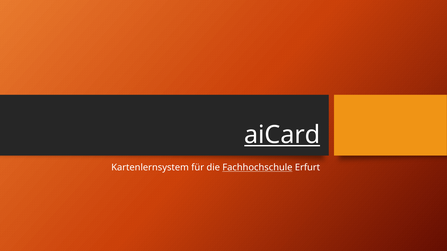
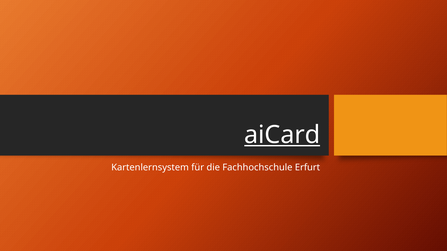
Fachhochschule underline: present -> none
